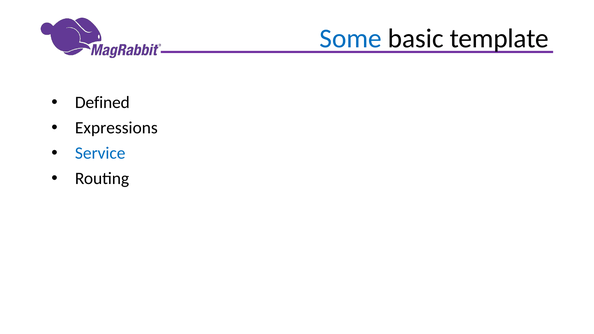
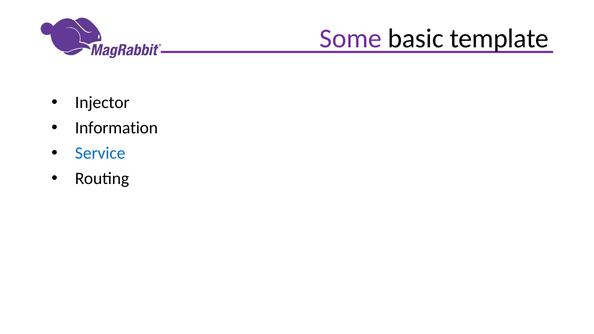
Some colour: blue -> purple
Defined: Defined -> Injector
Expressions: Expressions -> Information
